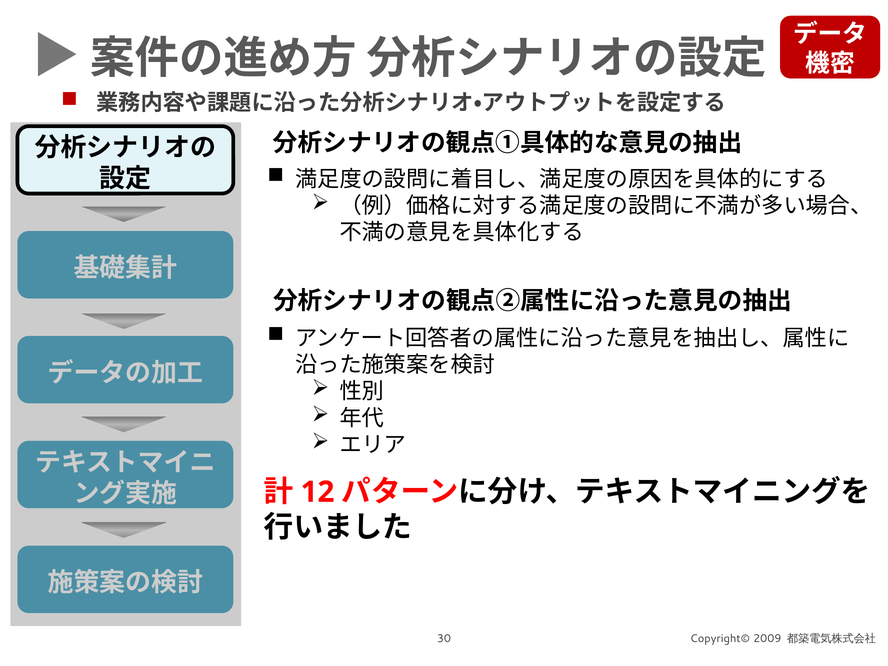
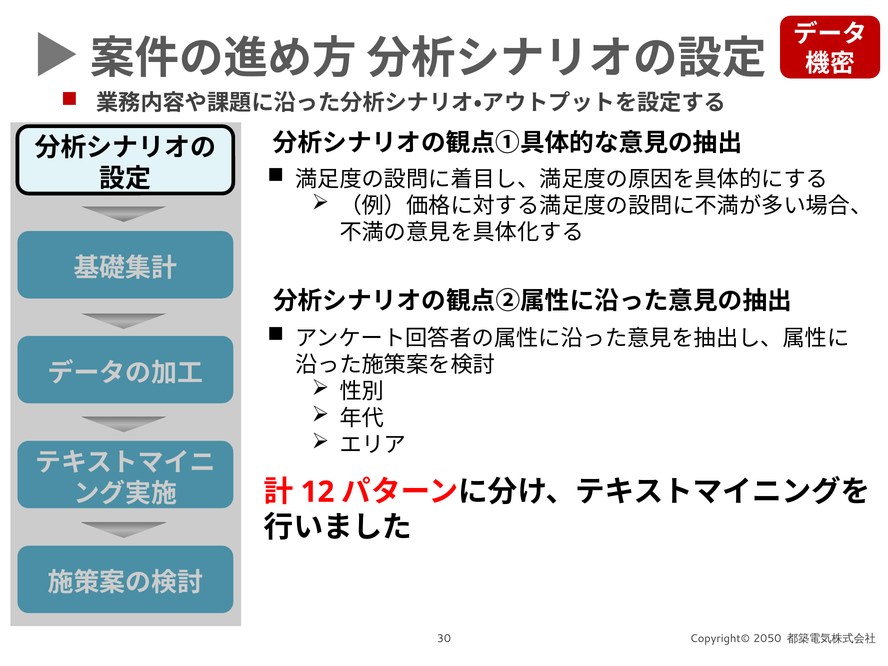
2009: 2009 -> 2050
